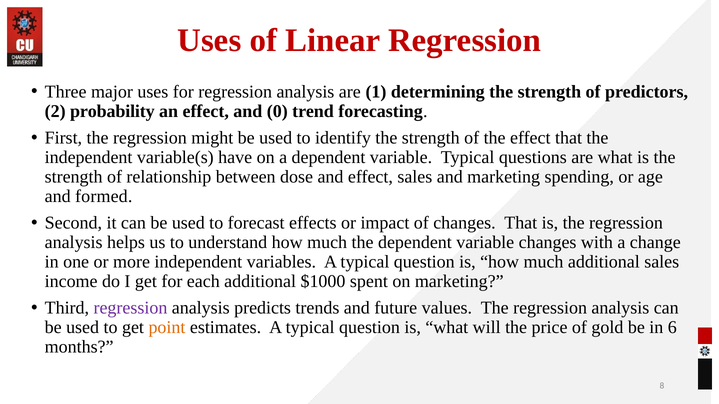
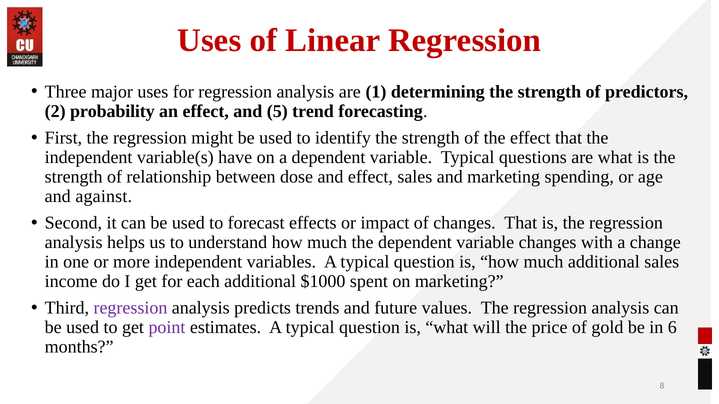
0: 0 -> 5
formed: formed -> against
point colour: orange -> purple
